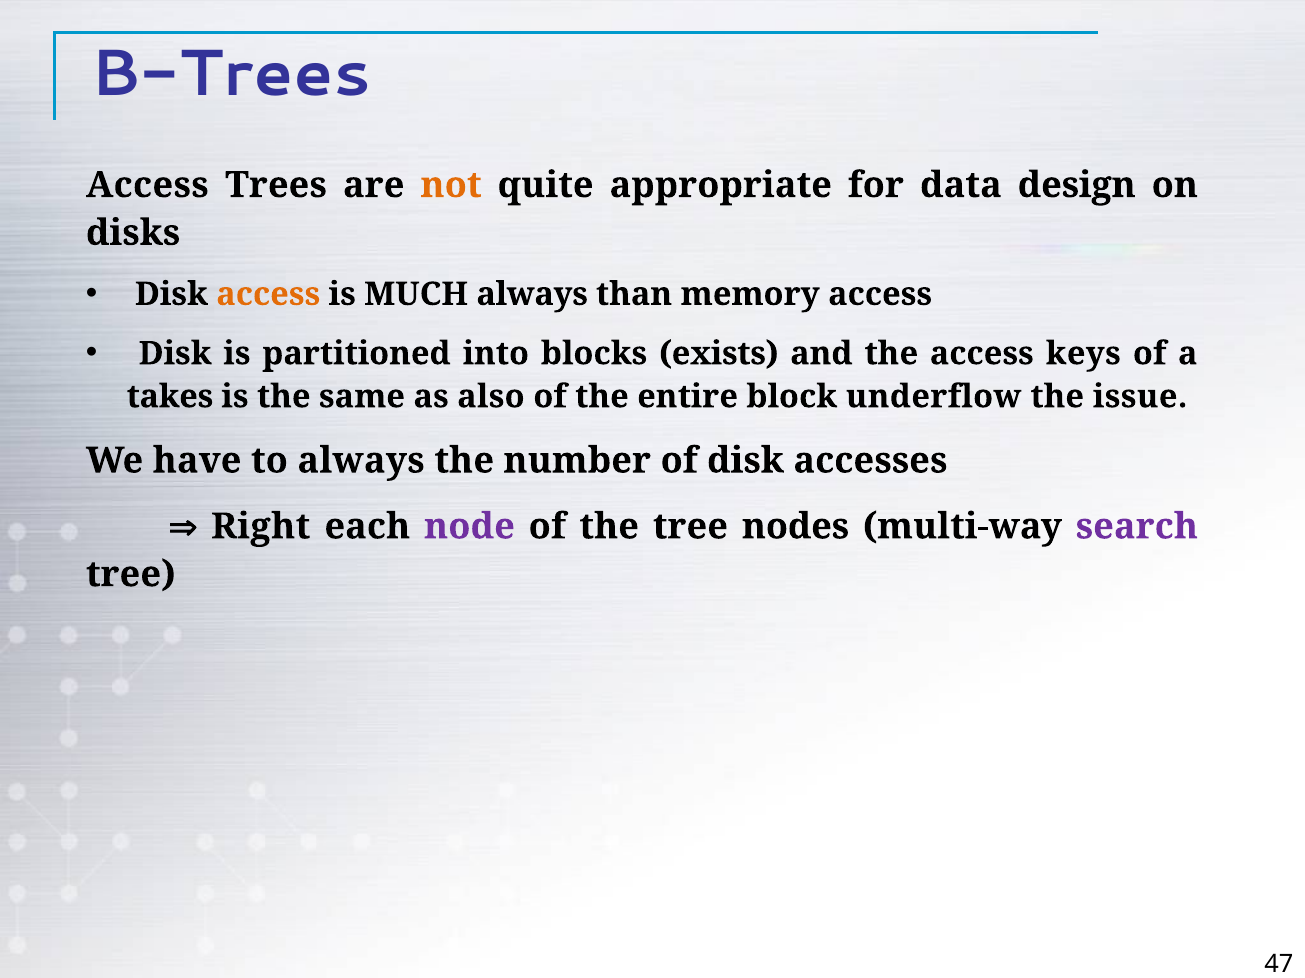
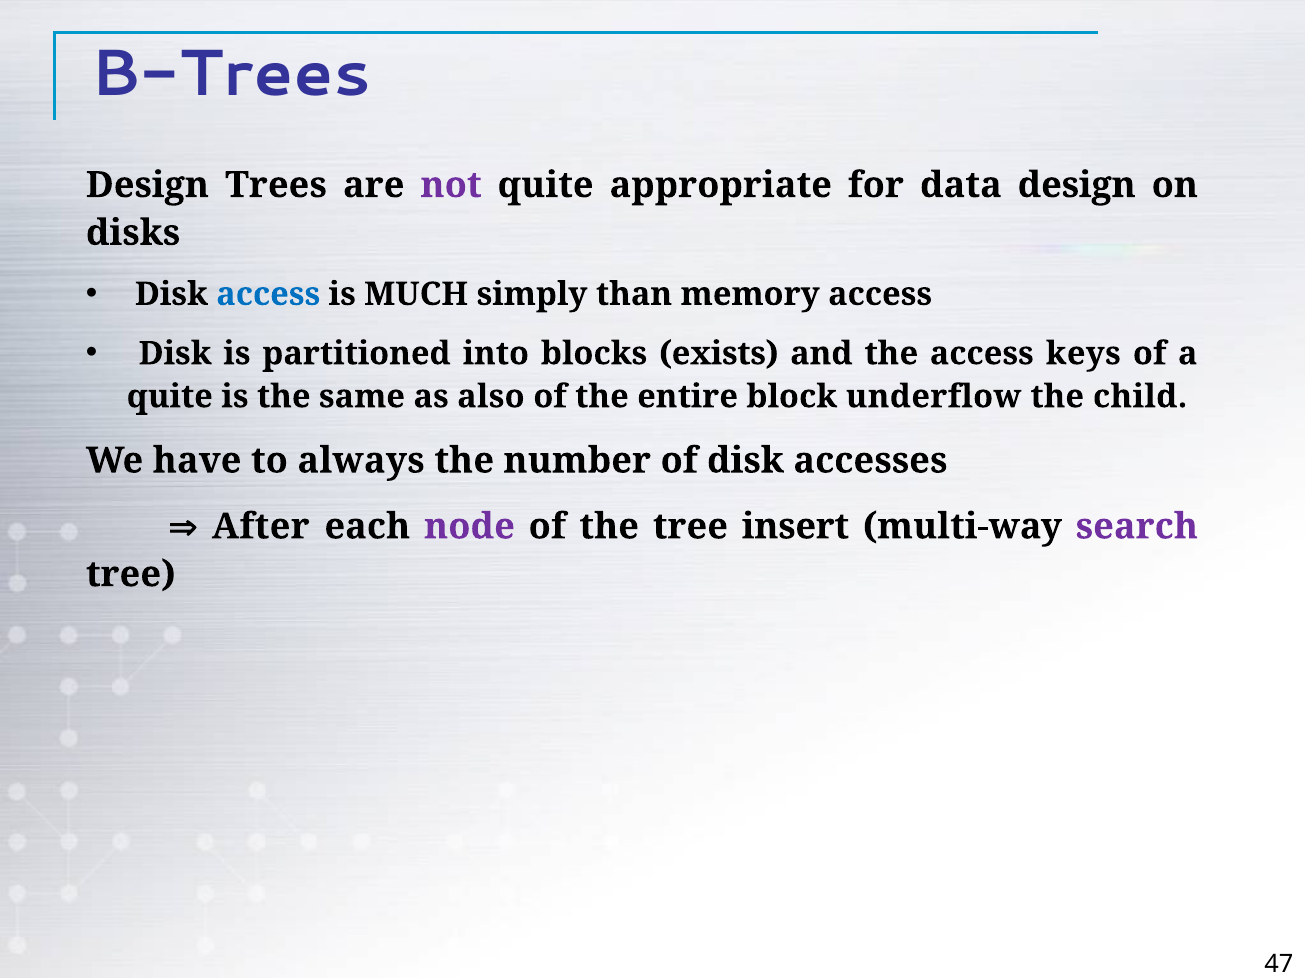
Access at (147, 185): Access -> Design
not colour: orange -> purple
access at (268, 294) colour: orange -> blue
MUCH always: always -> simply
takes at (170, 397): takes -> quite
issue: issue -> child
Right: Right -> After
nodes: nodes -> insert
